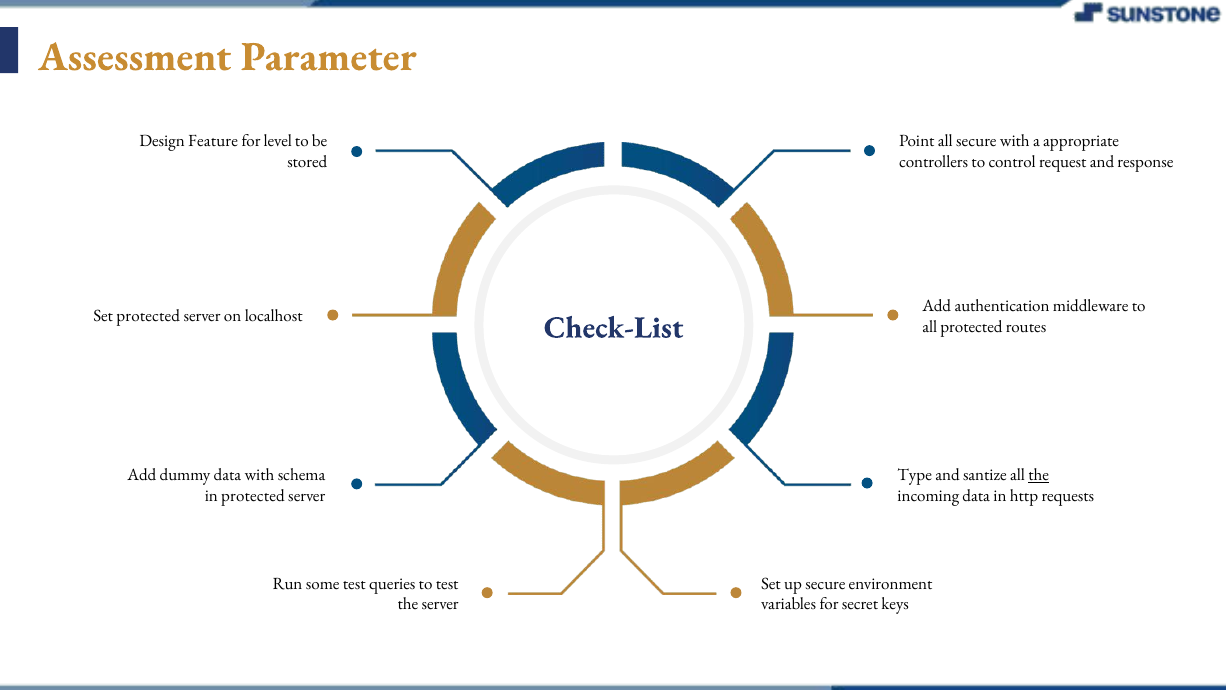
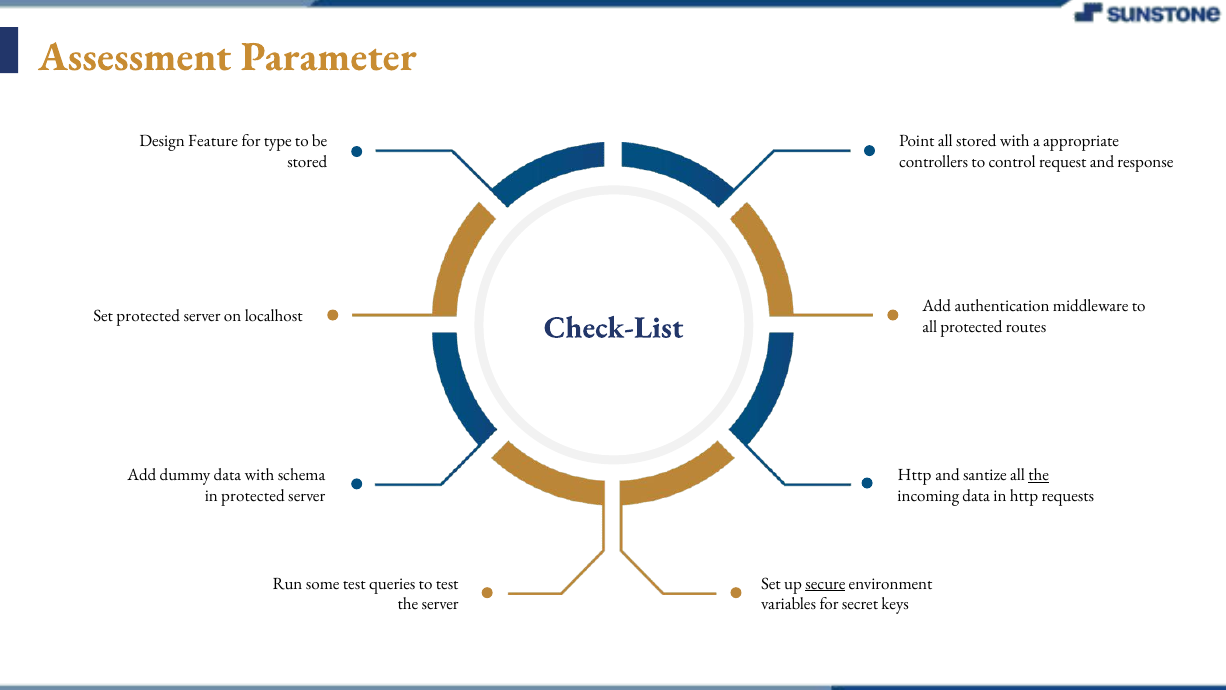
level: level -> type
all secure: secure -> stored
Type at (915, 475): Type -> Http
secure at (825, 583) underline: none -> present
